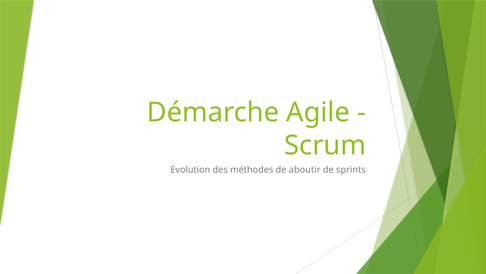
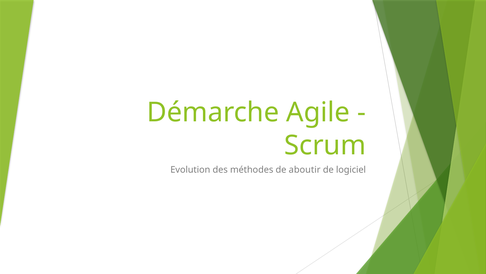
sprints: sprints -> logiciel
